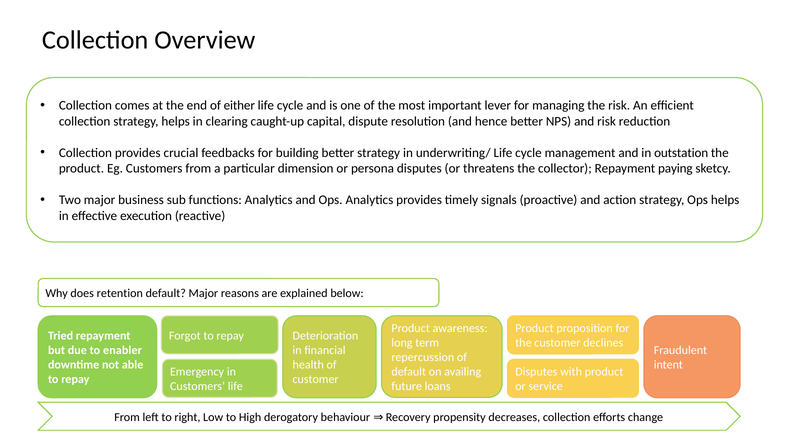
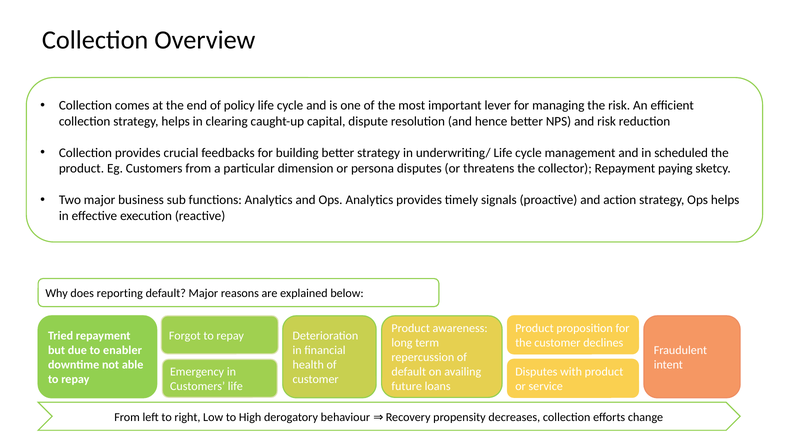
either: either -> policy
outstation: outstation -> scheduled
retention: retention -> reporting
